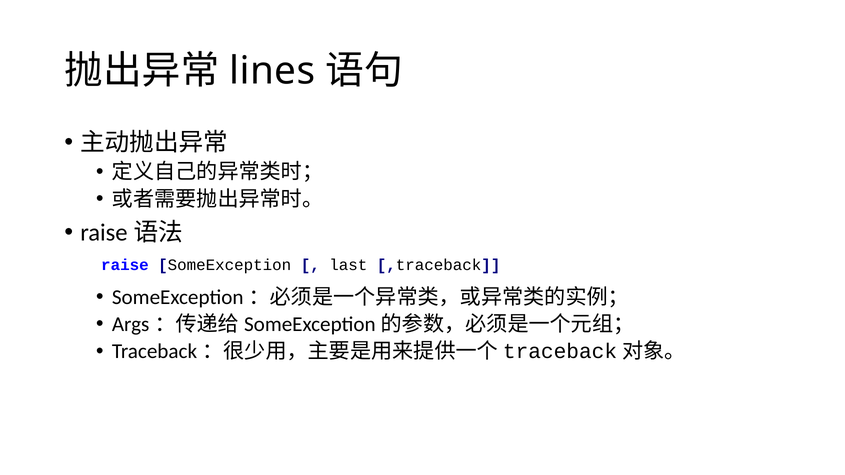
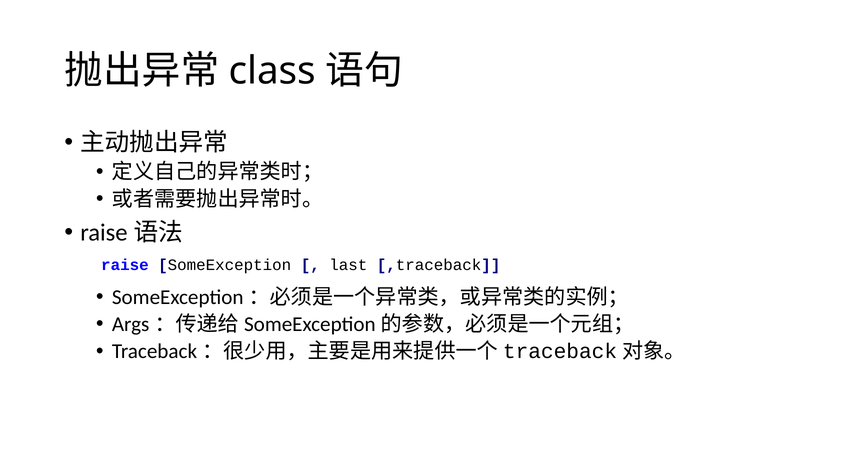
lines: lines -> class
